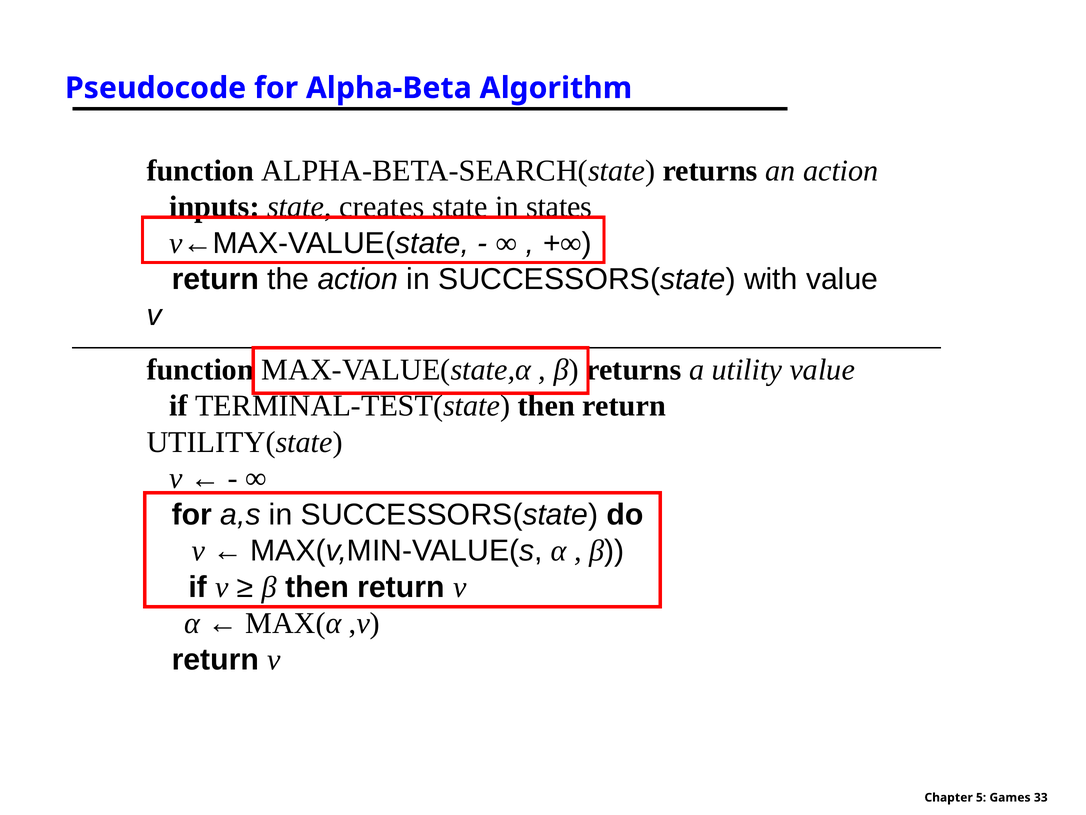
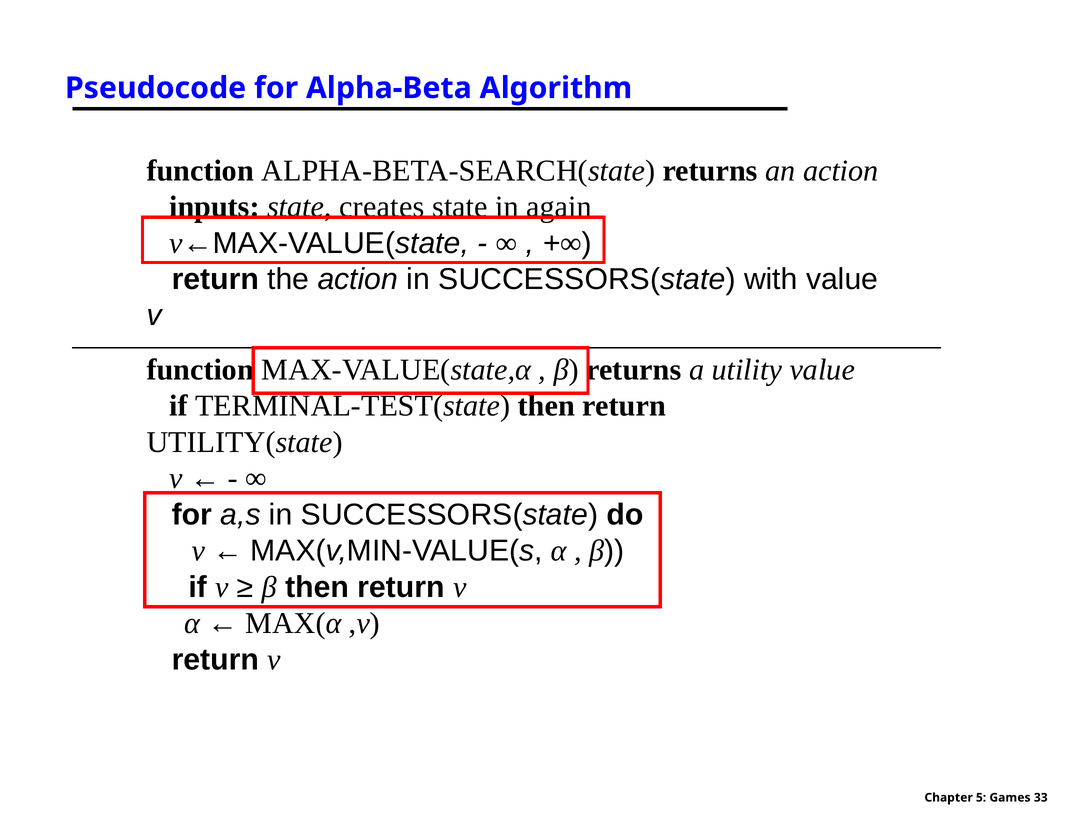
states: states -> again
